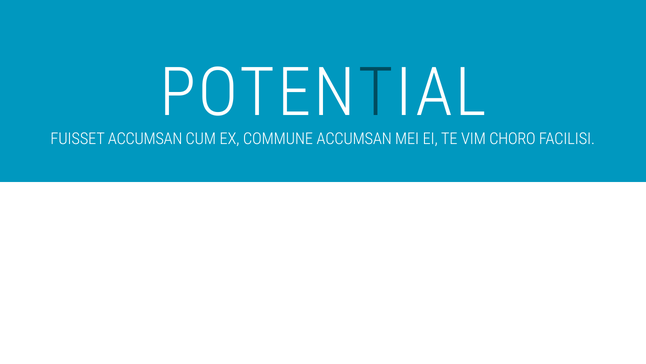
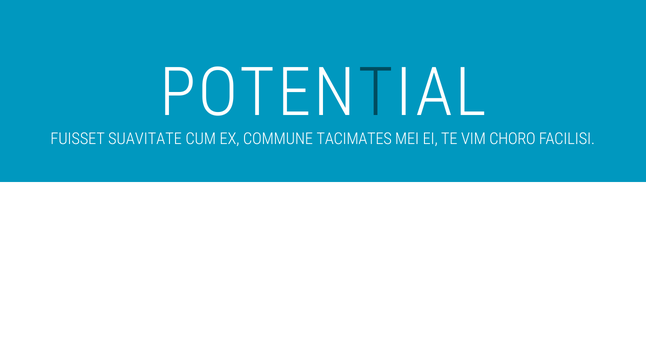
FUISSET ACCUMSAN: ACCUMSAN -> SUAVITATE
COMMUNE ACCUMSAN: ACCUMSAN -> TACIMATES
